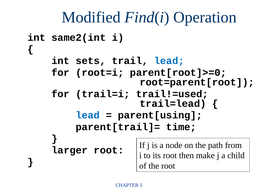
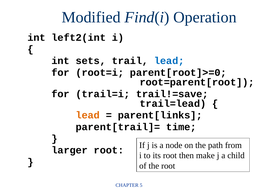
same2(int: same2(int -> left2(int
trail!=used: trail!=used -> trail!=save
lead at (88, 115) colour: blue -> orange
parent[using: parent[using -> parent[links
